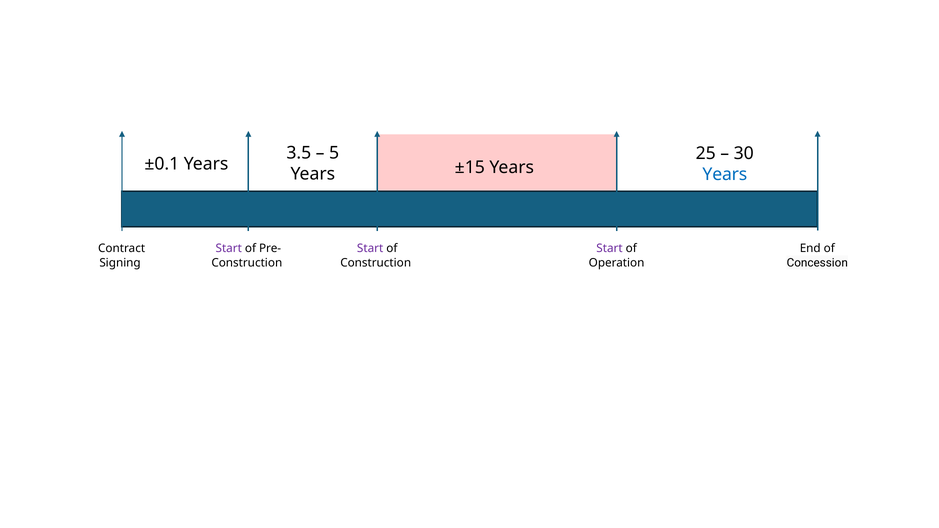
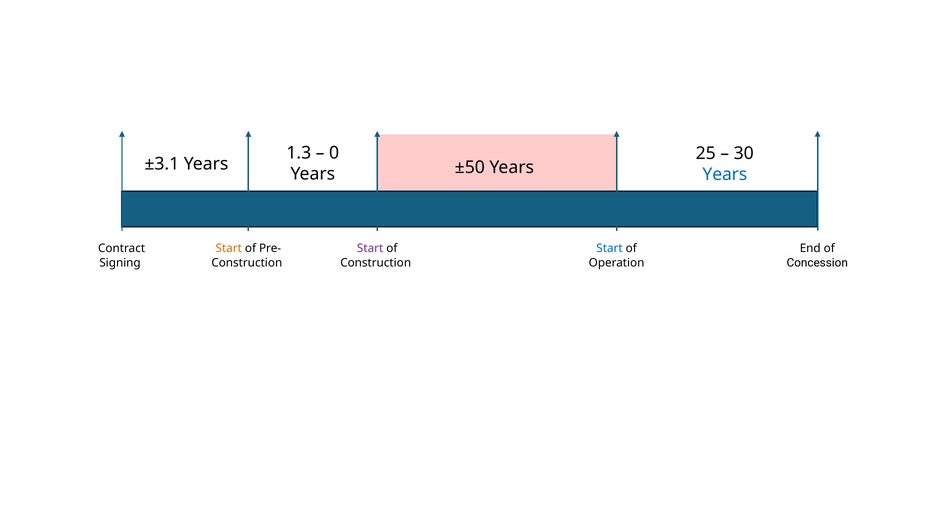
3.5: 3.5 -> 1.3
5: 5 -> 0
±0.1: ±0.1 -> ±3.1
±15: ±15 -> ±50
Start at (229, 249) colour: purple -> orange
Start at (610, 249) colour: purple -> blue
